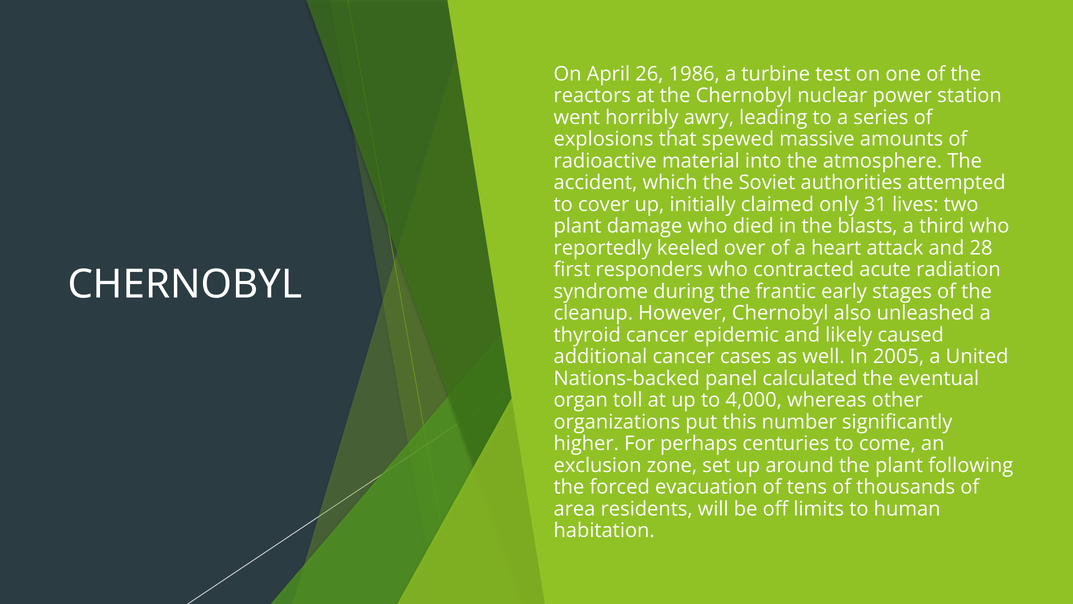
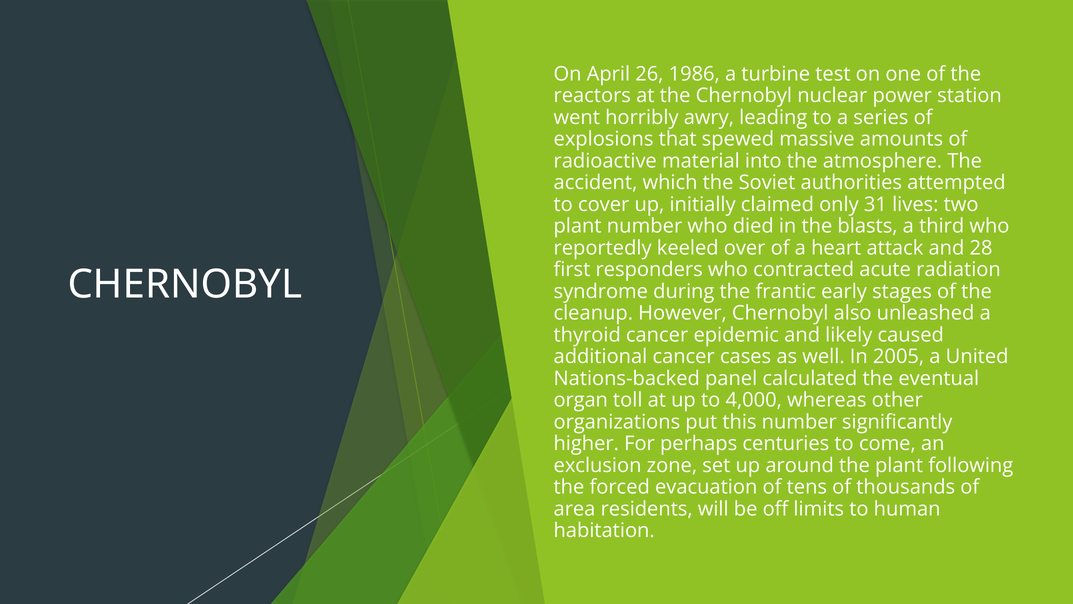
plant damage: damage -> number
